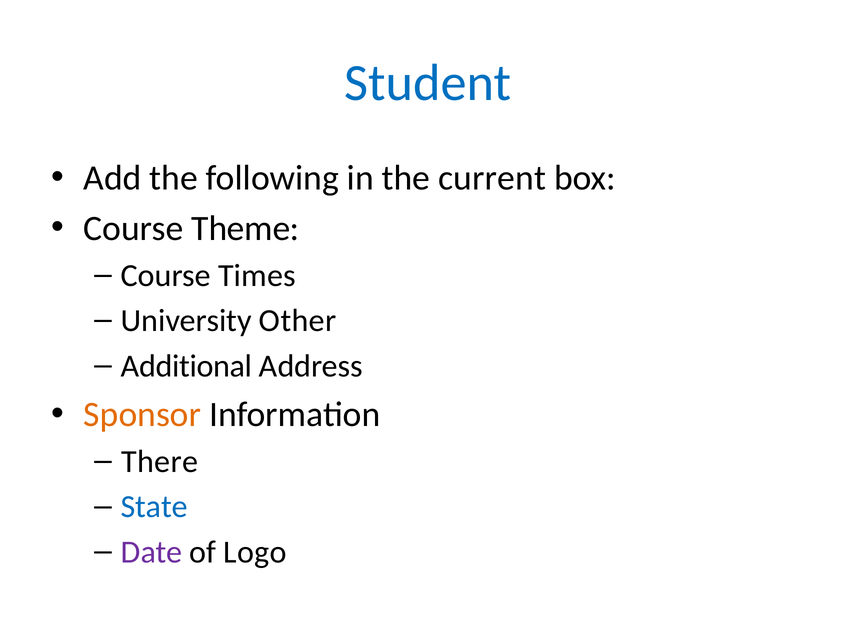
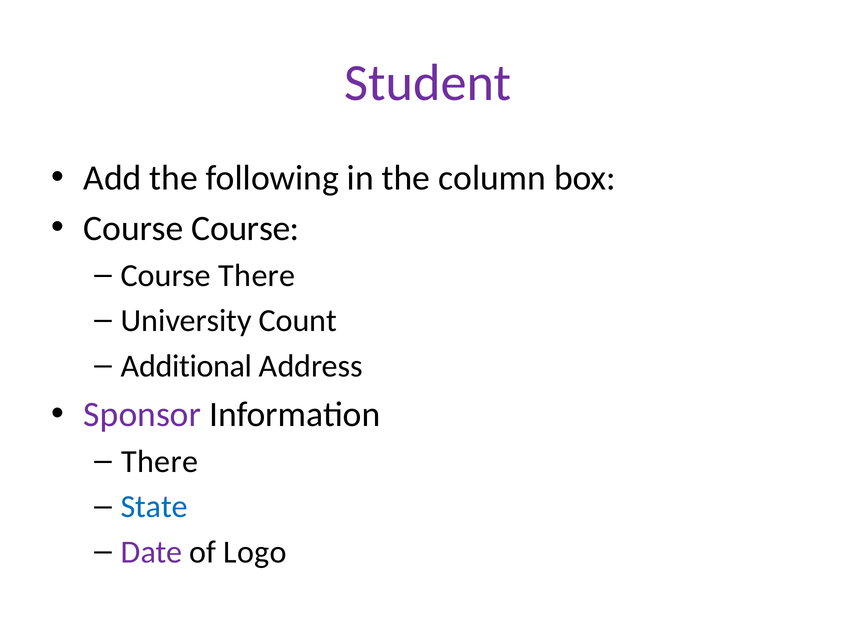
Student colour: blue -> purple
current: current -> column
Course Theme: Theme -> Course
Course Times: Times -> There
Other: Other -> Count
Sponsor colour: orange -> purple
